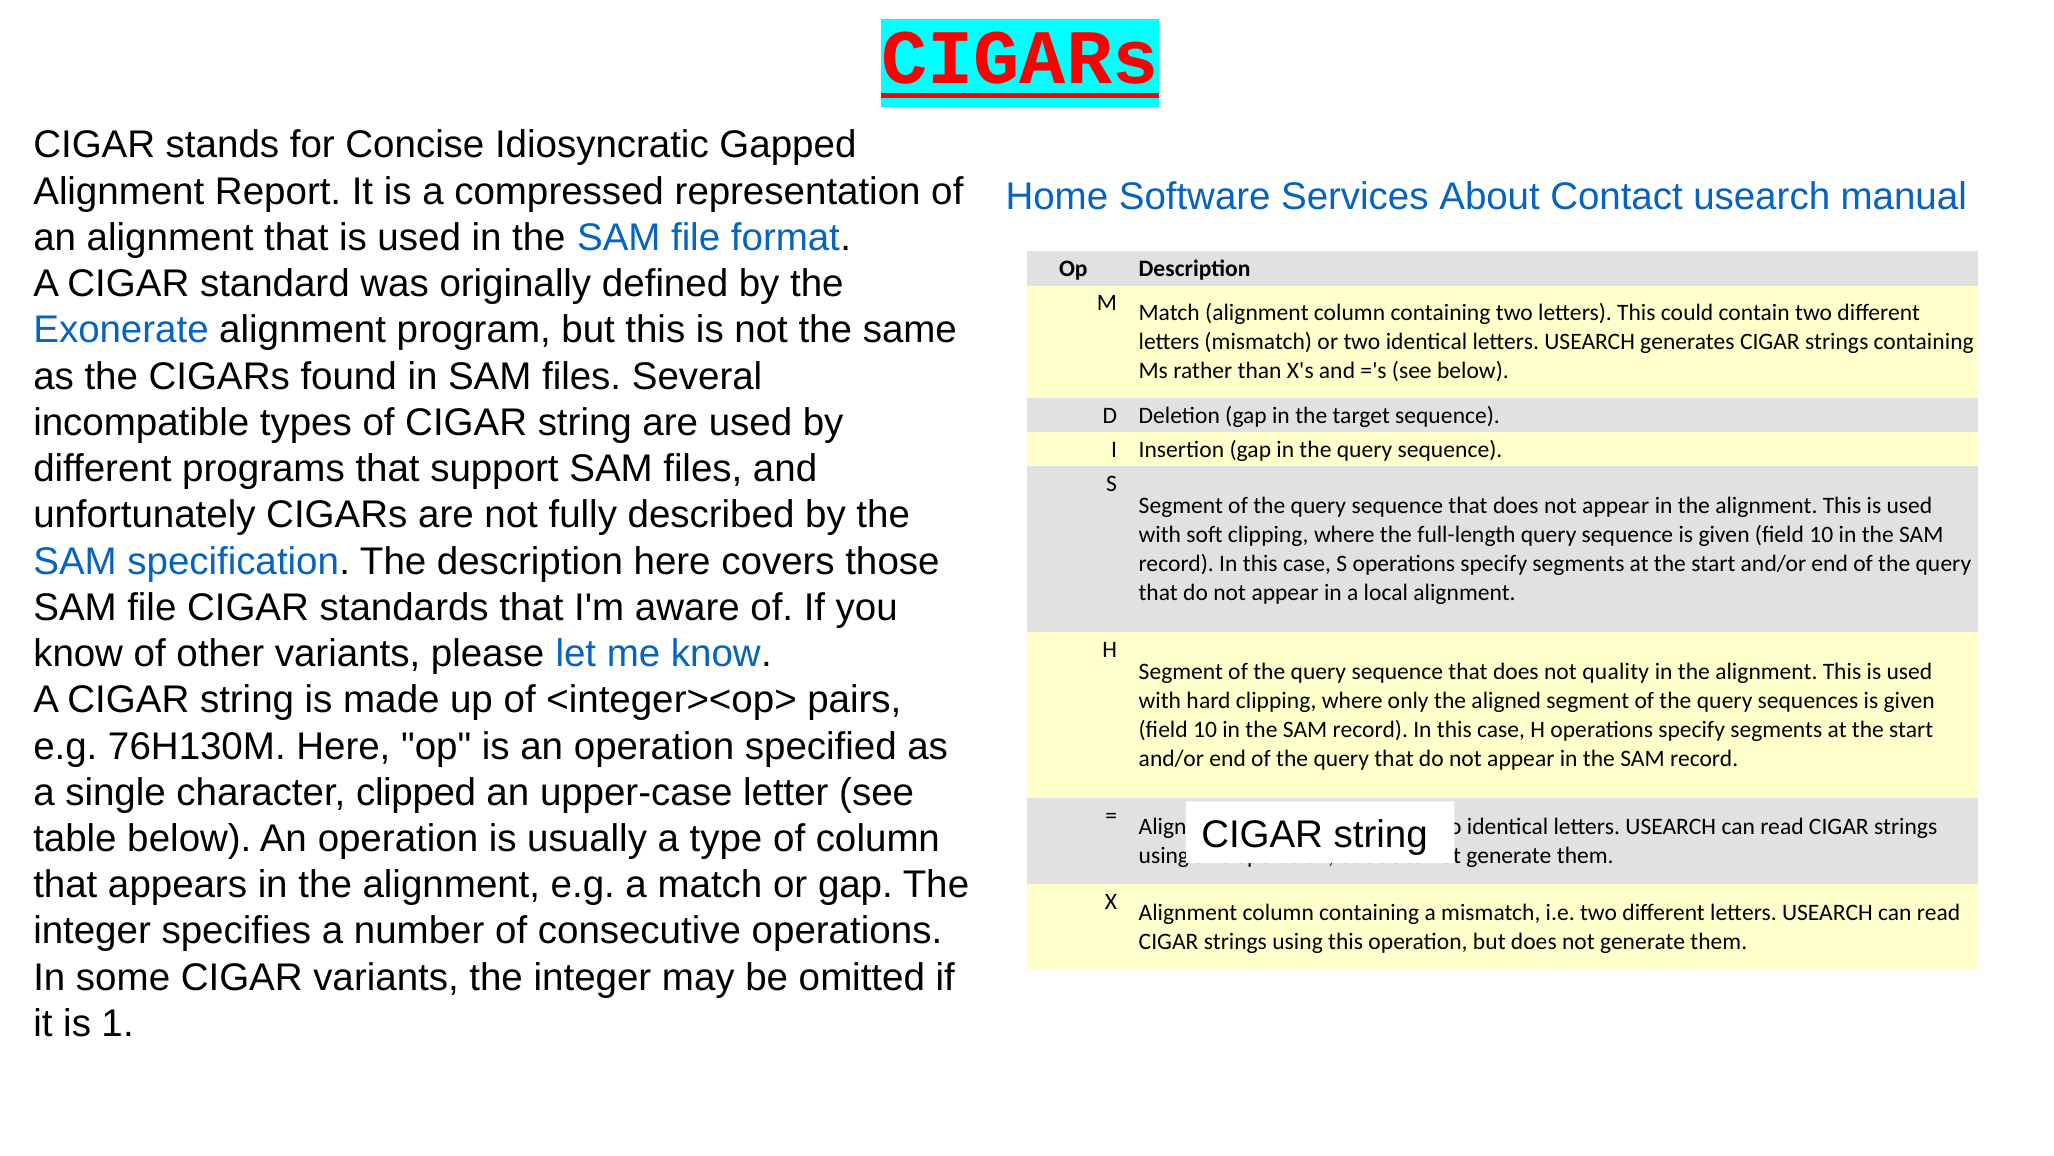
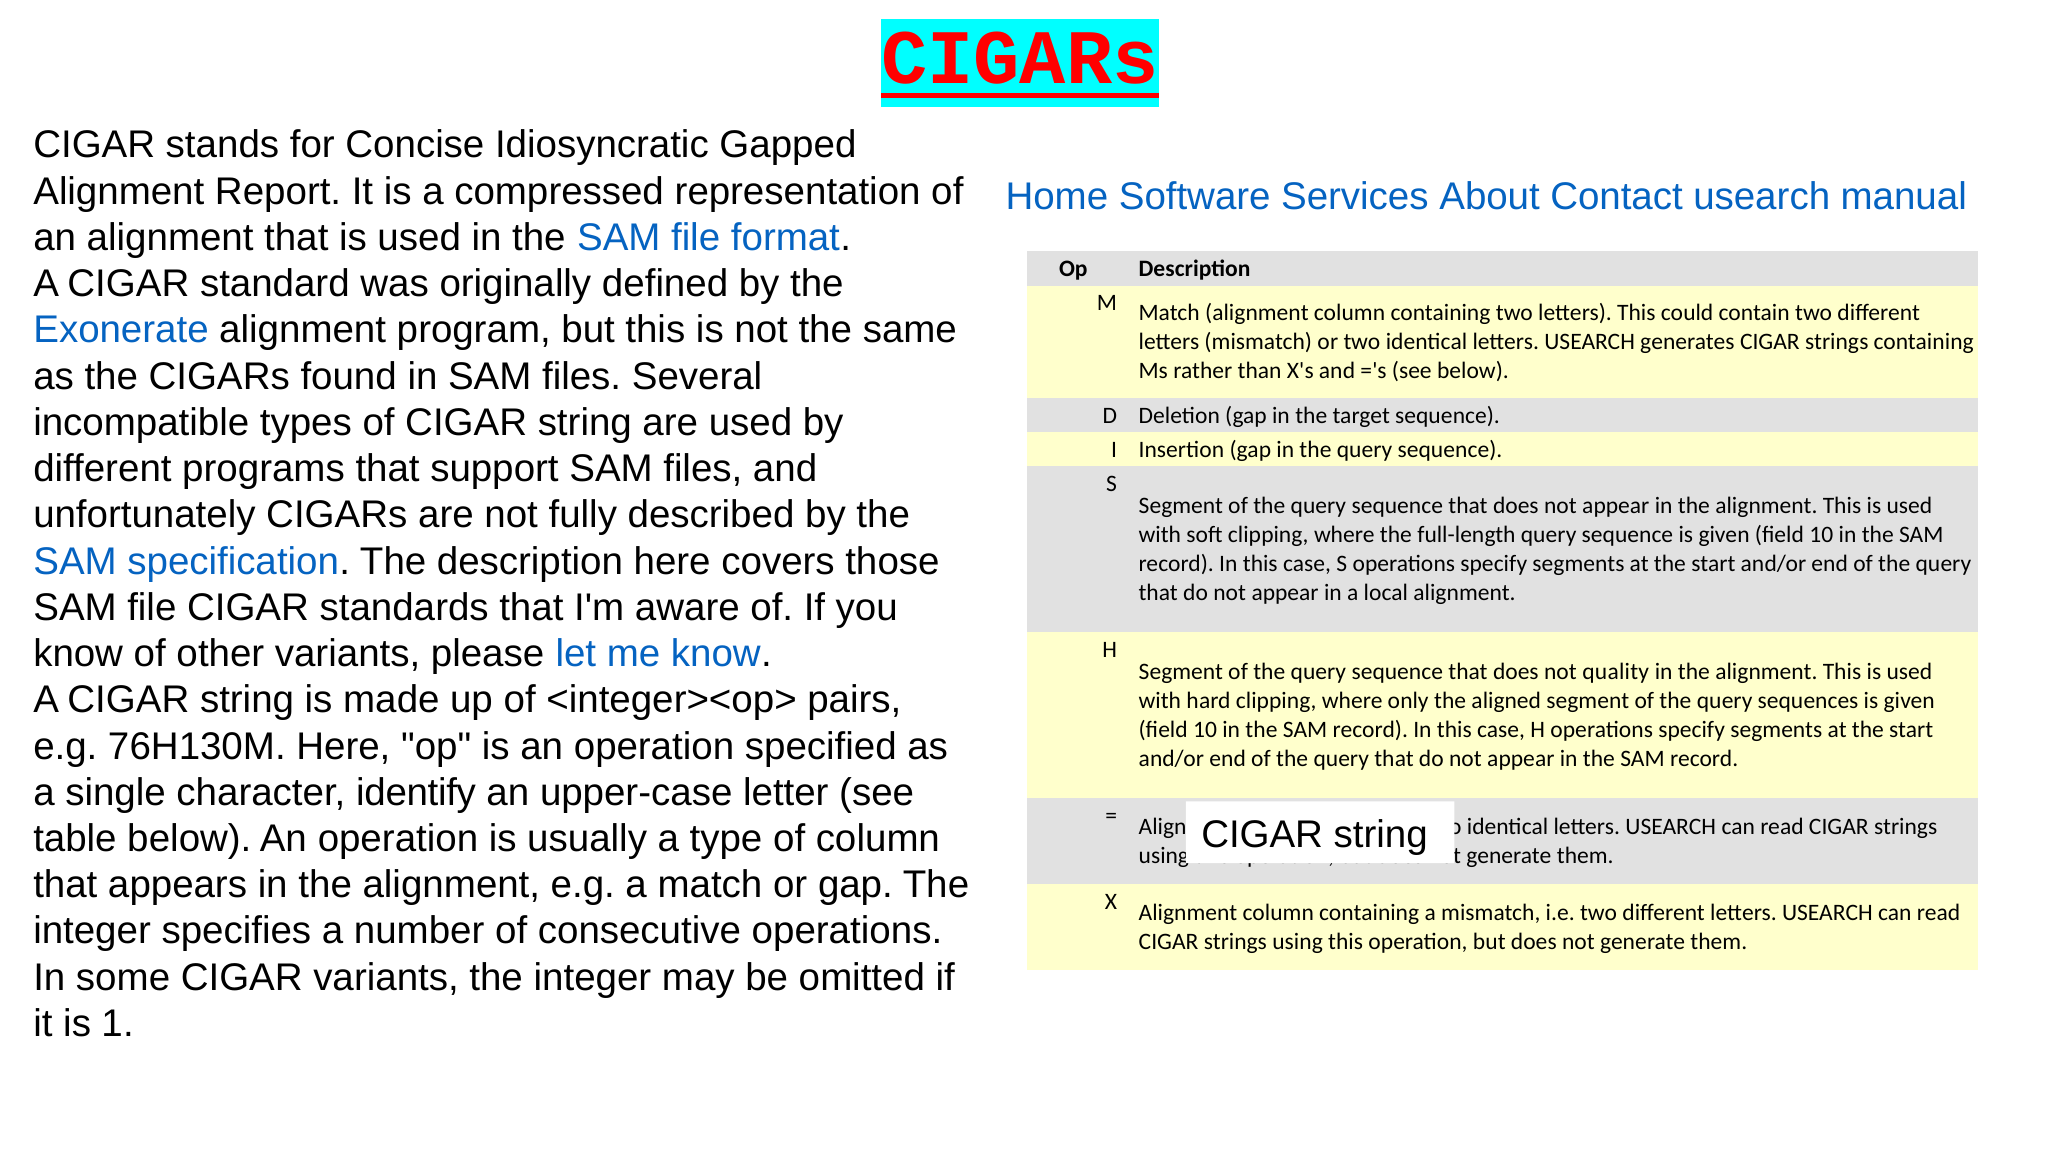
clipped: clipped -> identify
